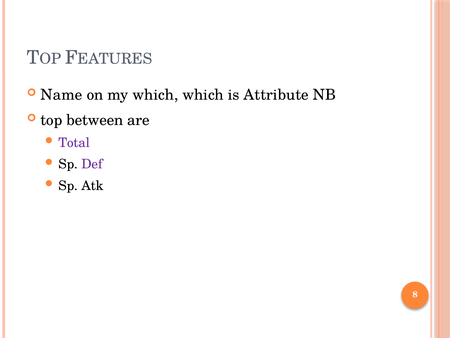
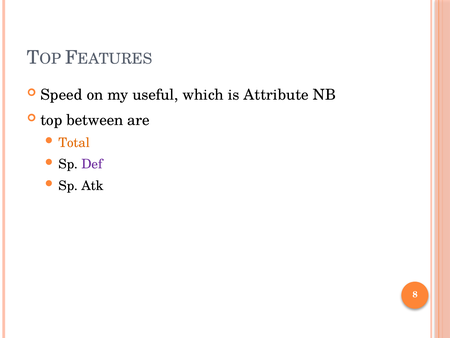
Name: Name -> Speed
my which: which -> useful
Total colour: purple -> orange
